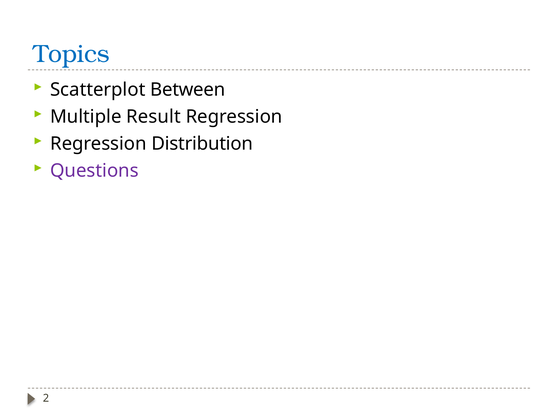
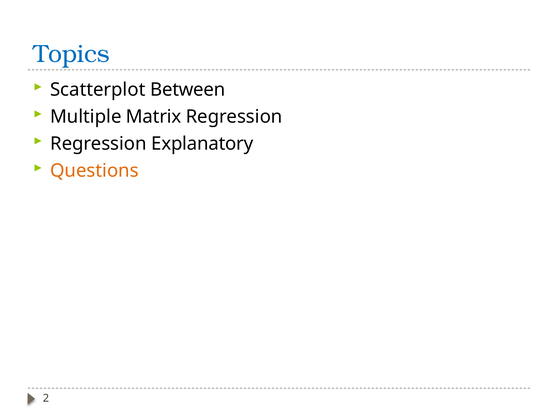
Result: Result -> Matrix
Distribution: Distribution -> Explanatory
Questions colour: purple -> orange
